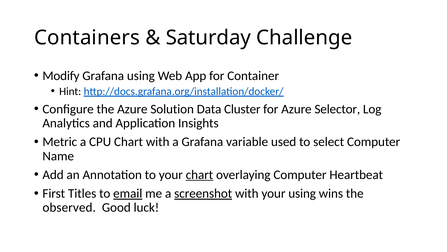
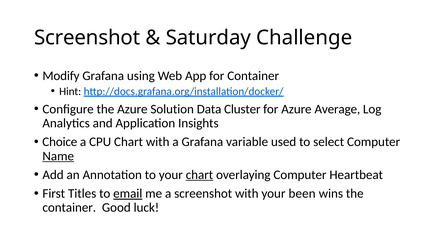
Containers at (87, 38): Containers -> Screenshot
Selector: Selector -> Average
Metric: Metric -> Choice
Name underline: none -> present
screenshot at (203, 193) underline: present -> none
your using: using -> been
observed at (69, 207): observed -> container
